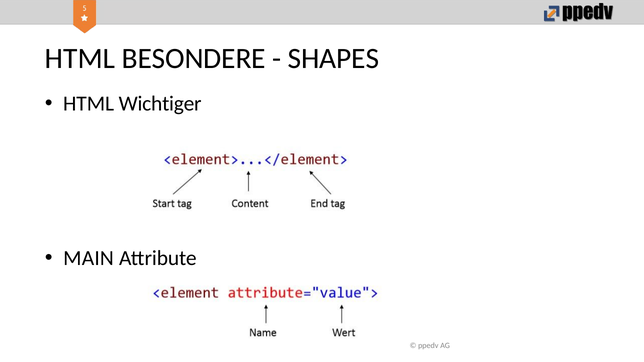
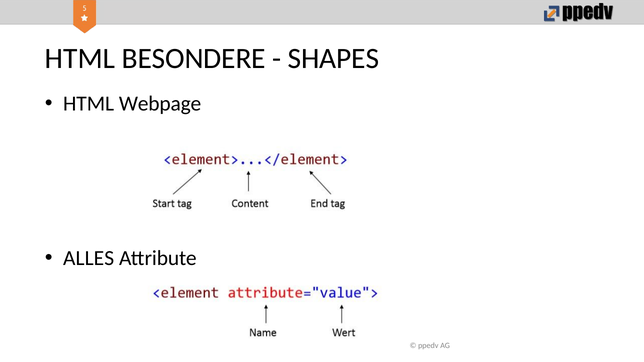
Wichtiger: Wichtiger -> Webpage
MAIN: MAIN -> ALLES
